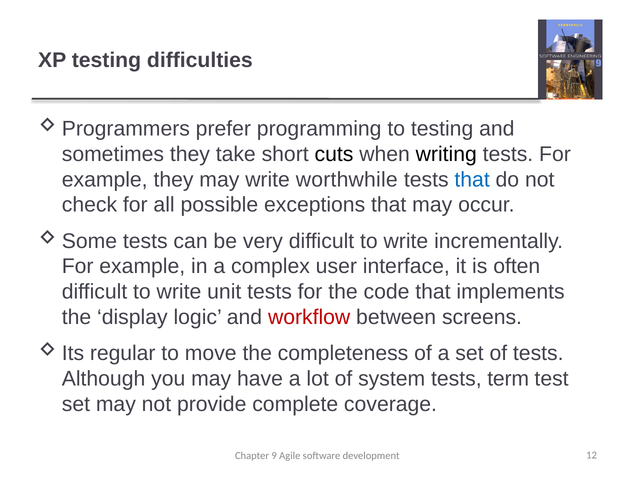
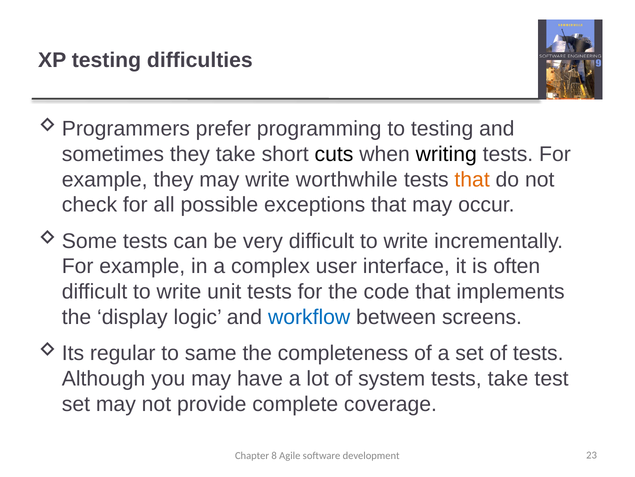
that at (472, 179) colour: blue -> orange
workflow colour: red -> blue
move: move -> same
tests term: term -> take
9: 9 -> 8
12: 12 -> 23
